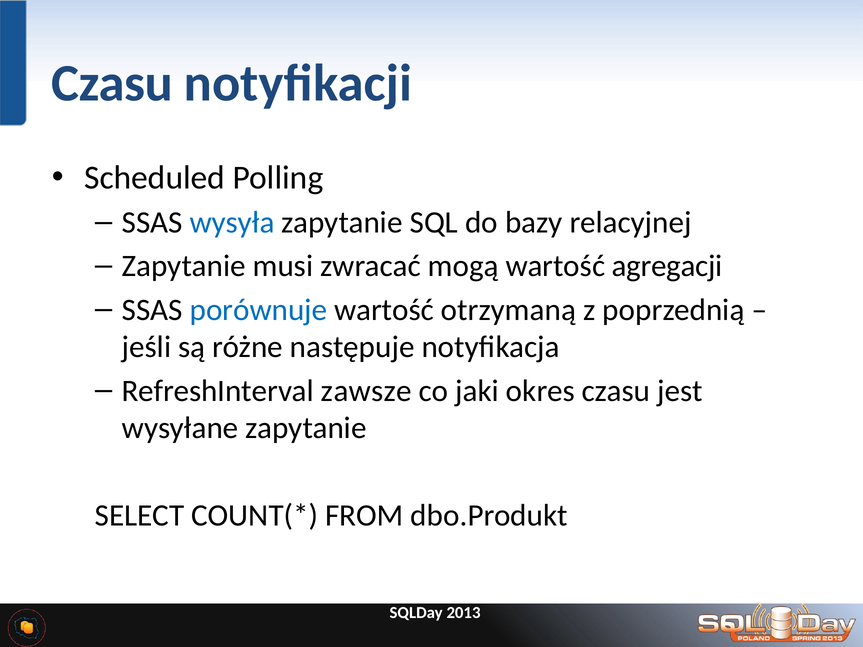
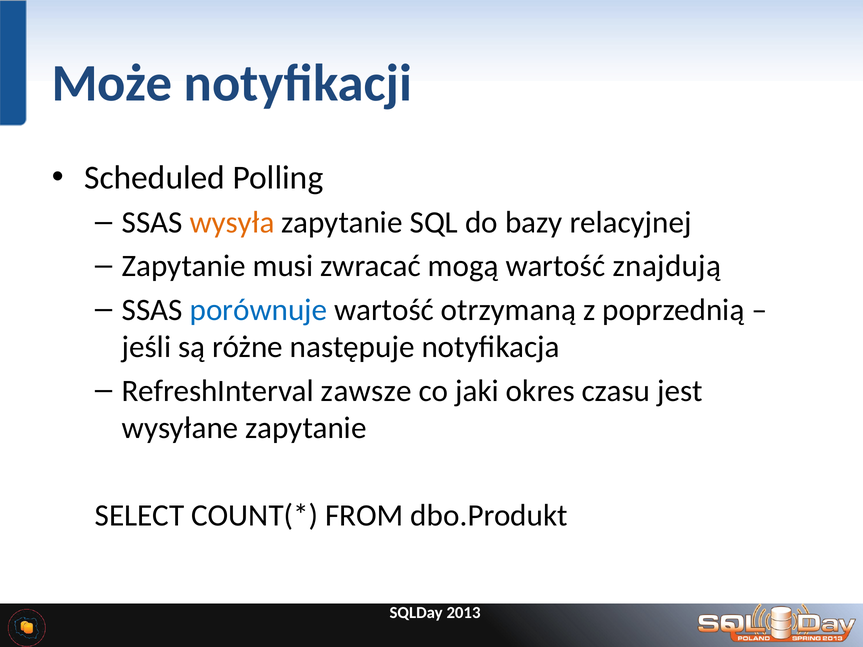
Czasu at (112, 84): Czasu -> Może
wysyła colour: blue -> orange
agregacji: agregacji -> znajdują
